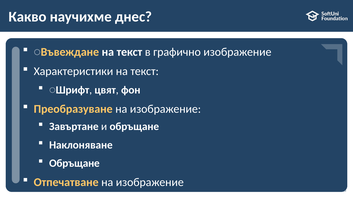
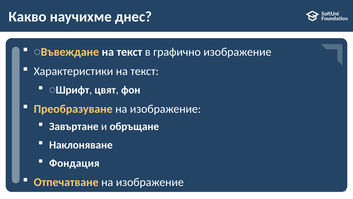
Обръщане at (74, 163): Обръщане -> Фондация
